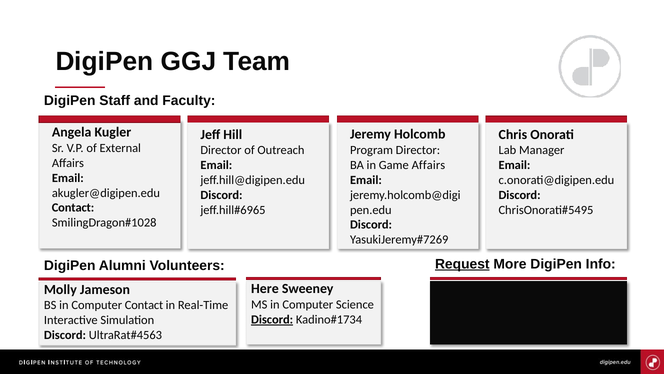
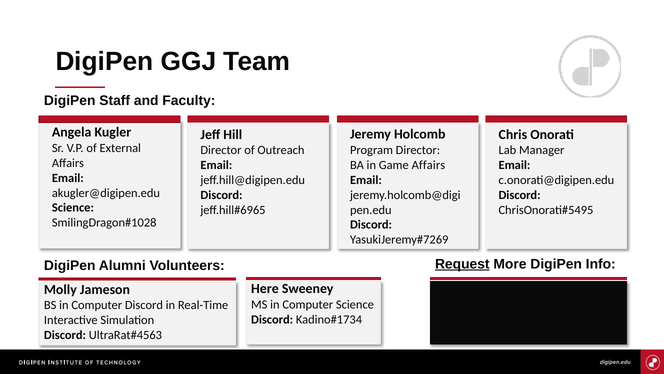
Contact at (73, 208): Contact -> Science
Computer Contact: Contact -> Discord
Discord at (272, 319) underline: present -> none
